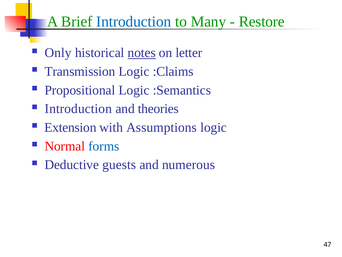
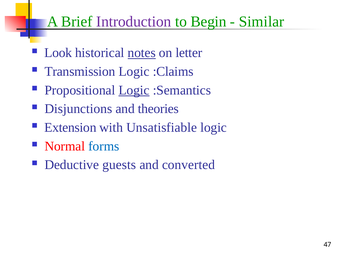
Introduction at (134, 22) colour: blue -> purple
Many: Many -> Begin
Restore: Restore -> Similar
Only: Only -> Look
Logic at (134, 90) underline: none -> present
Introduction at (78, 109): Introduction -> Disjunctions
Assumptions: Assumptions -> Unsatisfiable
numerous: numerous -> converted
